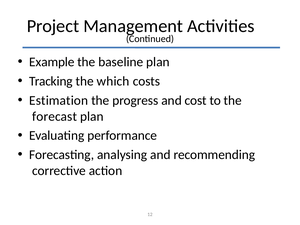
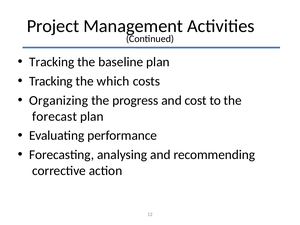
Example at (52, 62): Example -> Tracking
Estimation: Estimation -> Organizing
